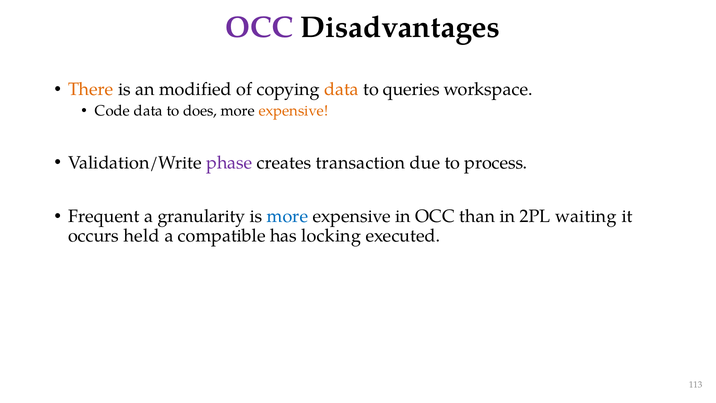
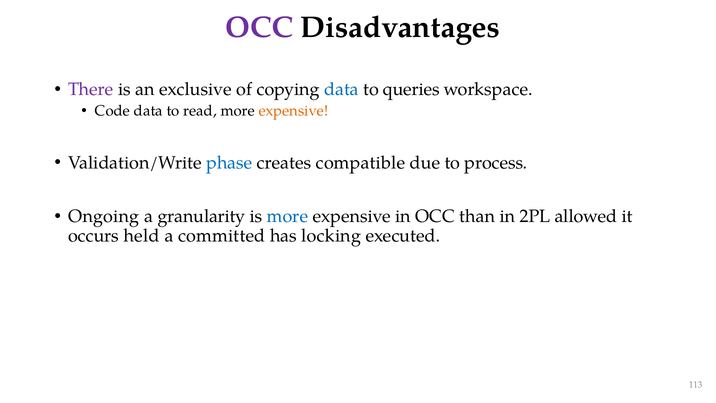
There colour: orange -> purple
modified: modified -> exclusive
data at (342, 89) colour: orange -> blue
does: does -> read
phase colour: purple -> blue
transaction: transaction -> compatible
Frequent: Frequent -> Ongoing
waiting: waiting -> allowed
compatible: compatible -> committed
